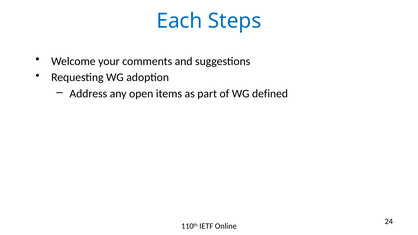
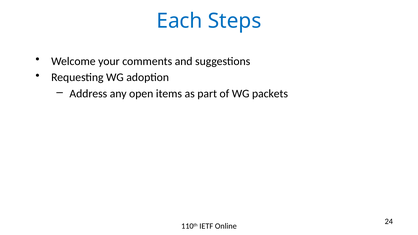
defined: defined -> packets
